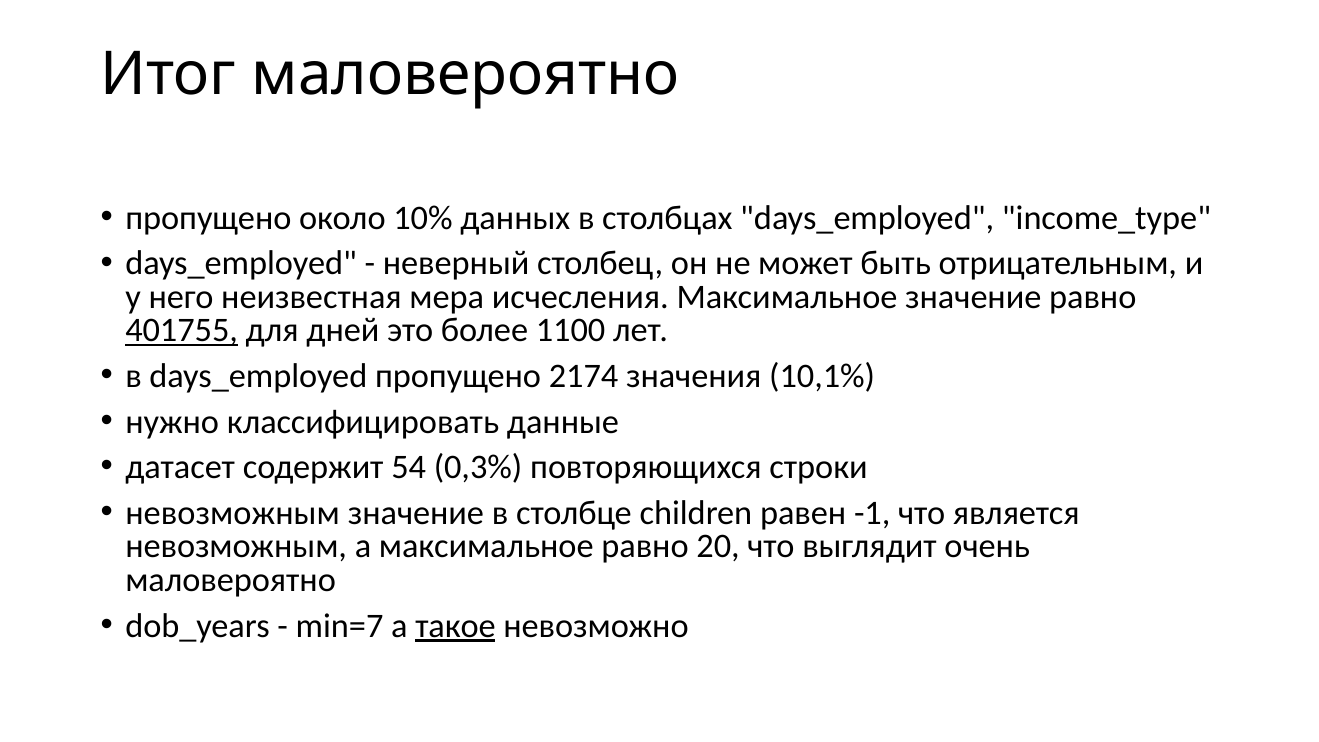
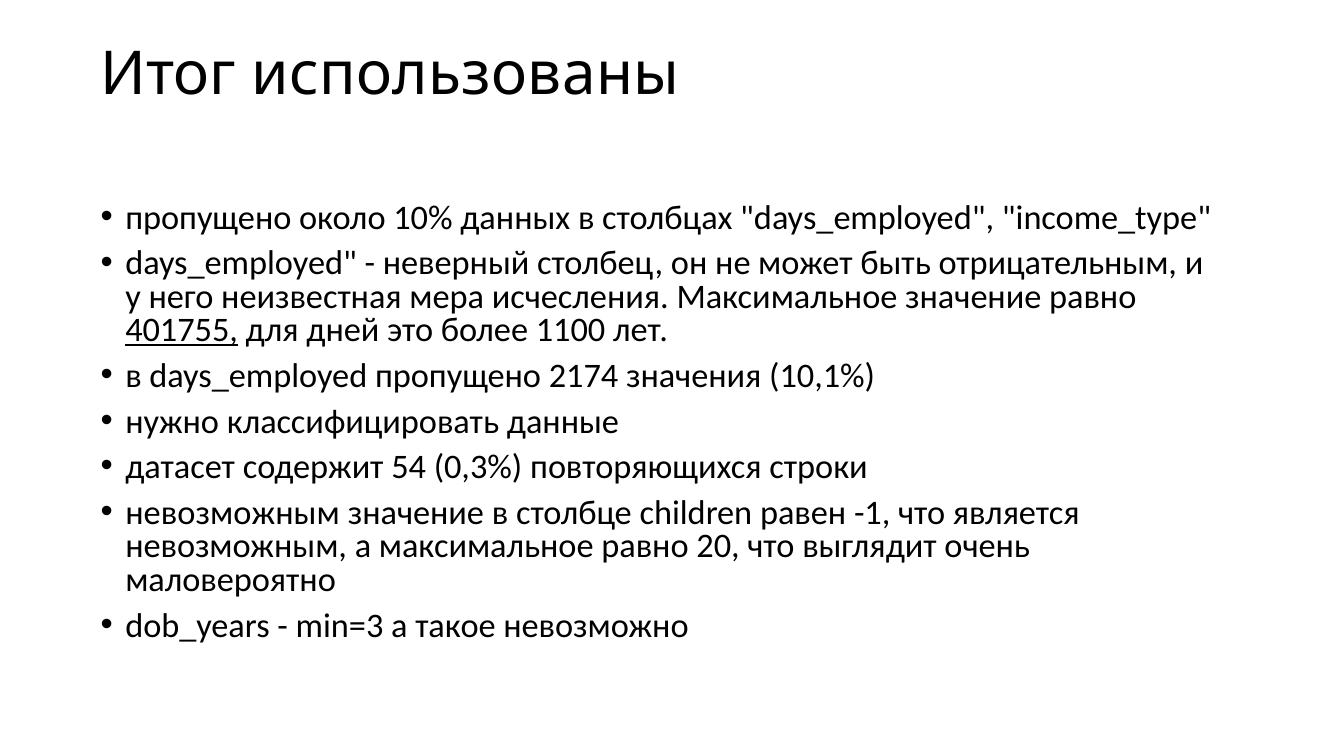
Итог маловероятно: маловероятно -> использованы
min=7: min=7 -> min=3
такое underline: present -> none
